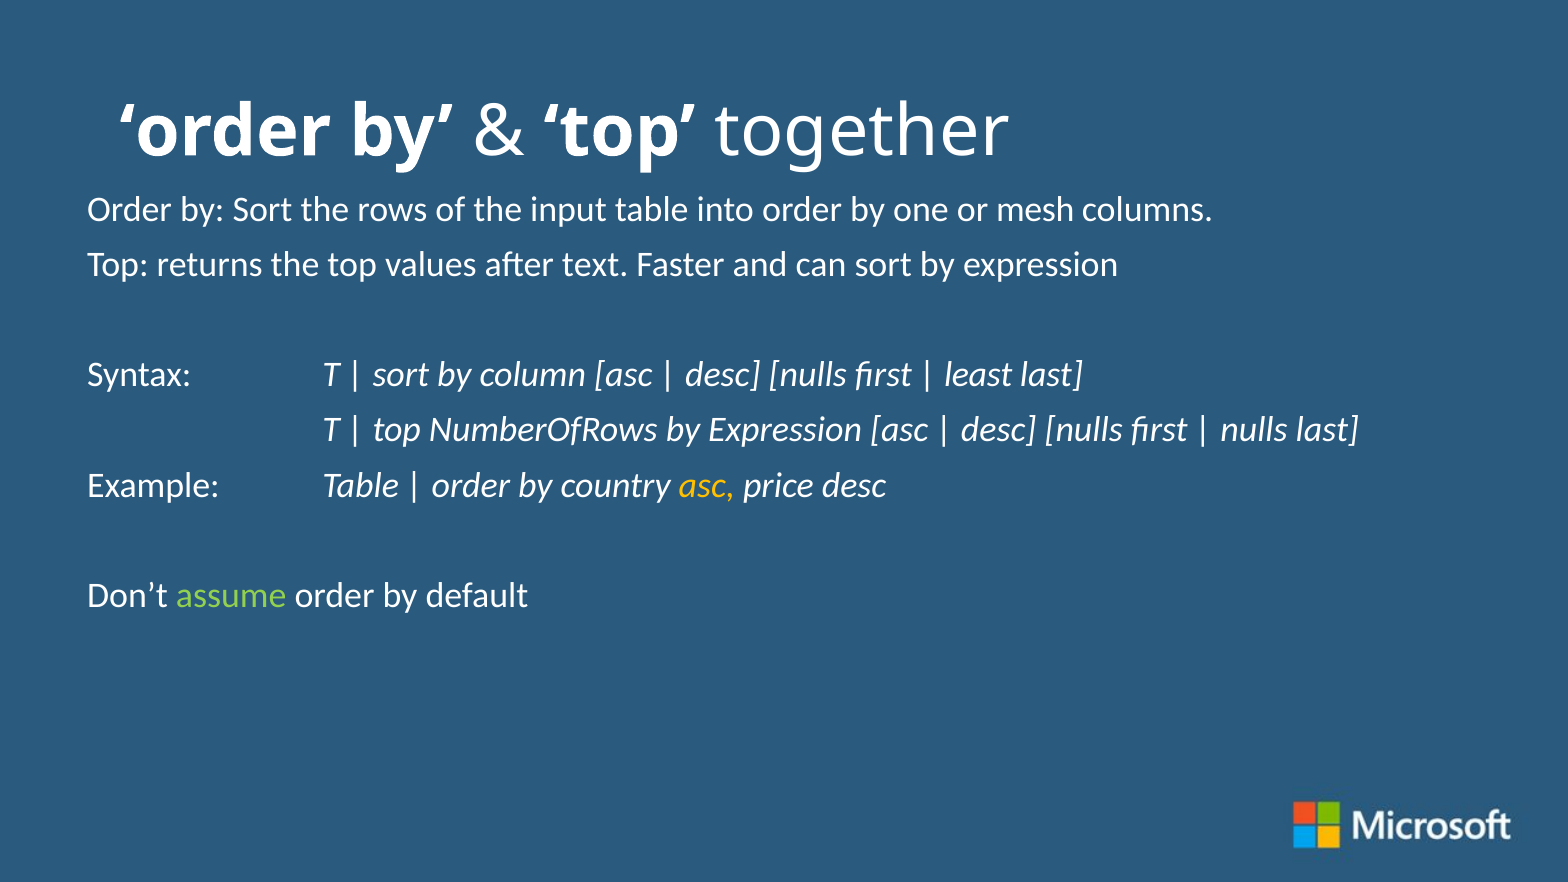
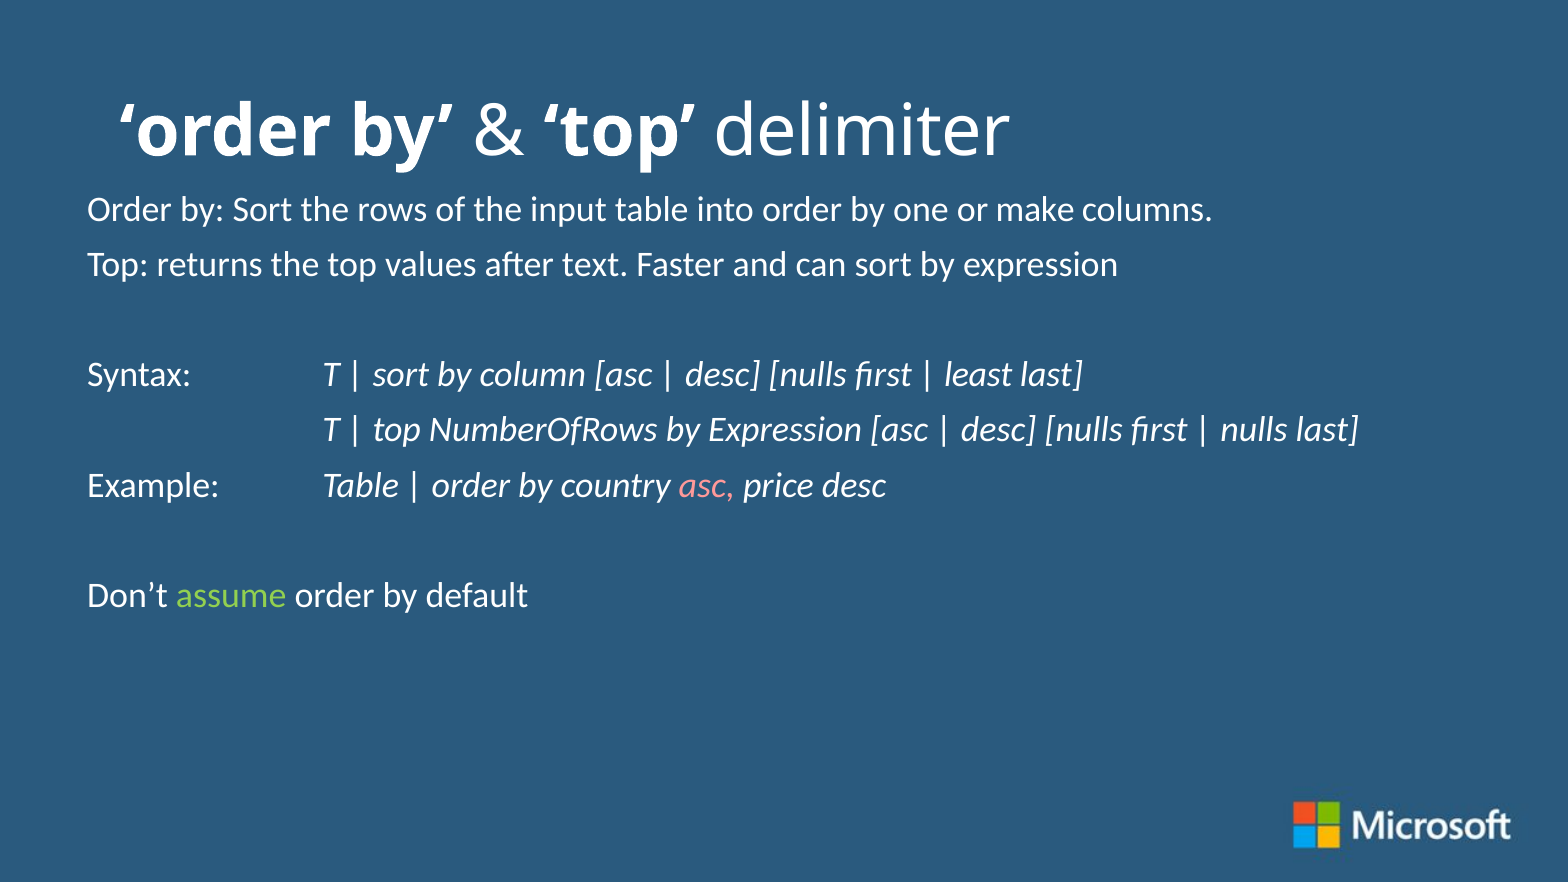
together: together -> delimiter
mesh: mesh -> make
asc at (707, 485) colour: yellow -> pink
